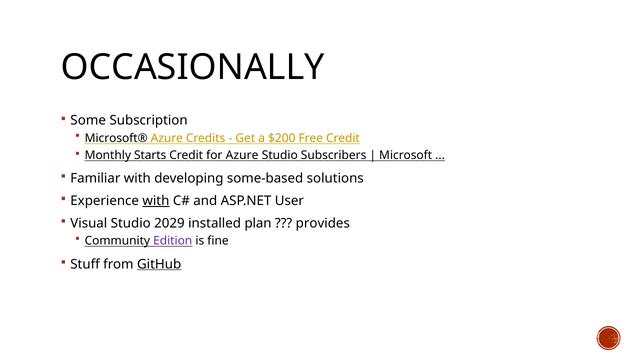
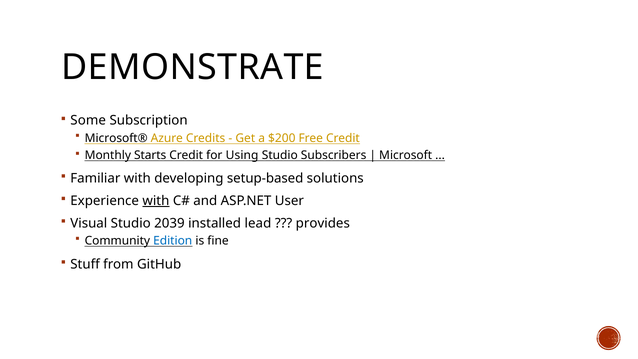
OCCASIONALLY: OCCASIONALLY -> DEMONSTRATE
for Azure: Azure -> Using
some-based: some-based -> setup-based
2029: 2029 -> 2039
plan: plan -> lead
Edition colour: purple -> blue
GitHub underline: present -> none
